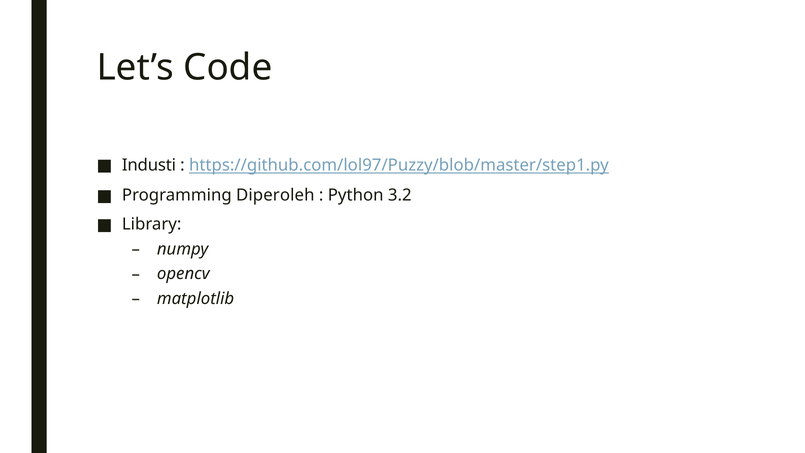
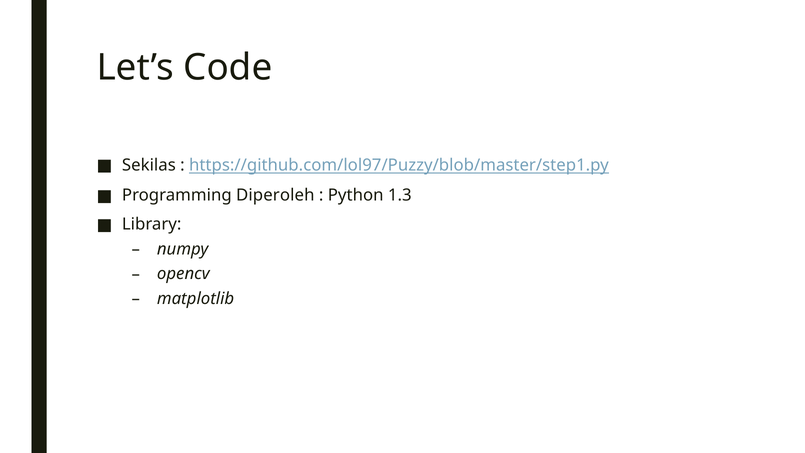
Industi: Industi -> Sekilas
3.2: 3.2 -> 1.3
